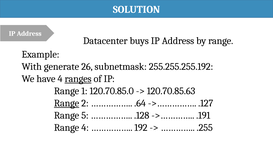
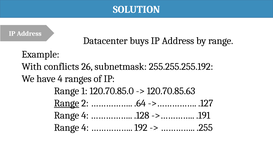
generate: generate -> conflicts
ranges underline: present -> none
5 at (85, 115): 5 -> 4
